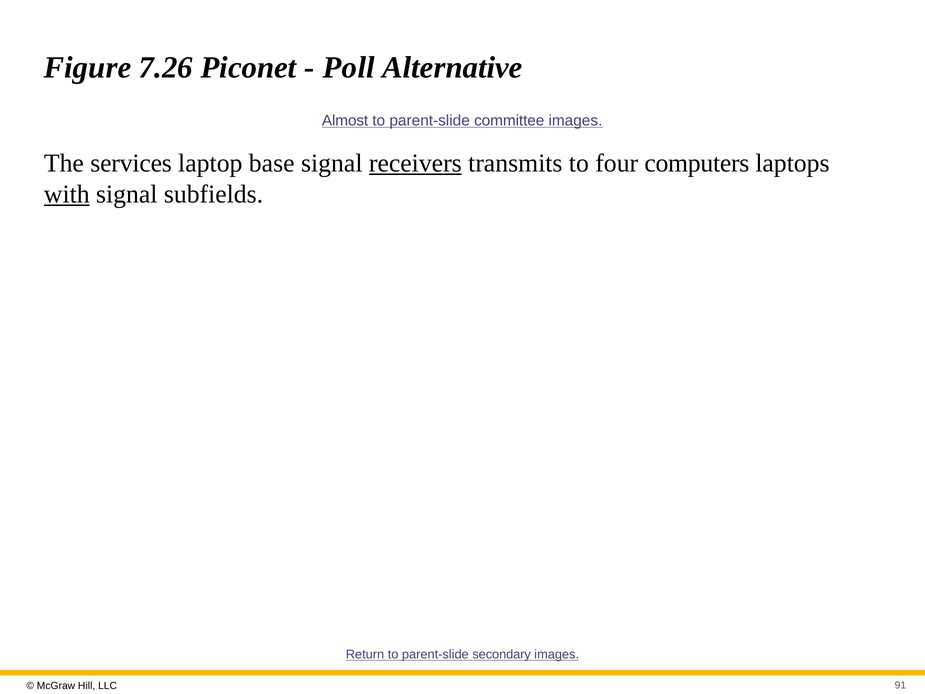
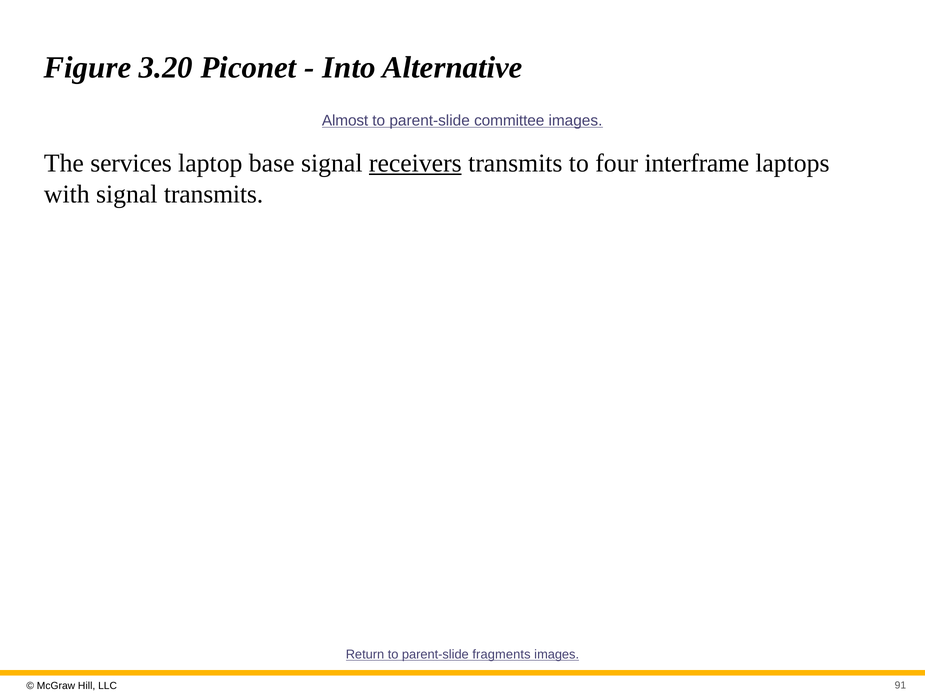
7.26: 7.26 -> 3.20
Poll: Poll -> Into
computers: computers -> interframe
with underline: present -> none
signal subfields: subfields -> transmits
secondary: secondary -> fragments
